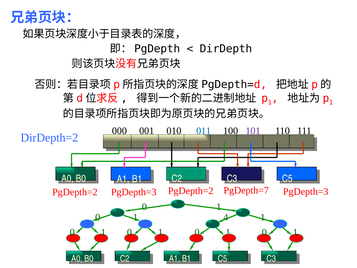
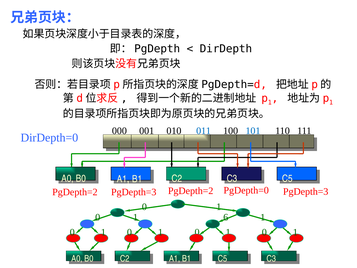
101 colour: purple -> blue
DirDepth=2: DirDepth=2 -> DirDepth=0
PgDepth=7: PgDepth=7 -> PgDepth=0
4: 4 -> 6
